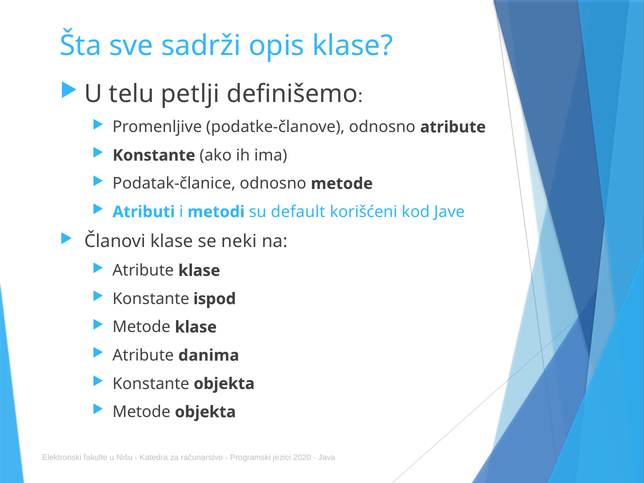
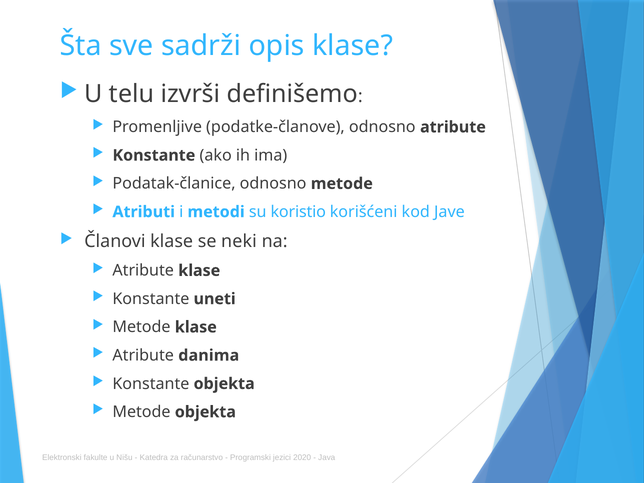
petlji: petlji -> izvrši
default: default -> koristio
ispod: ispod -> uneti
